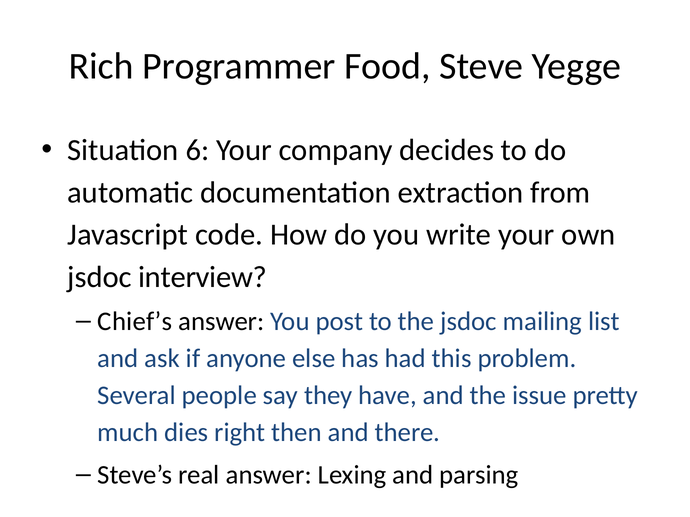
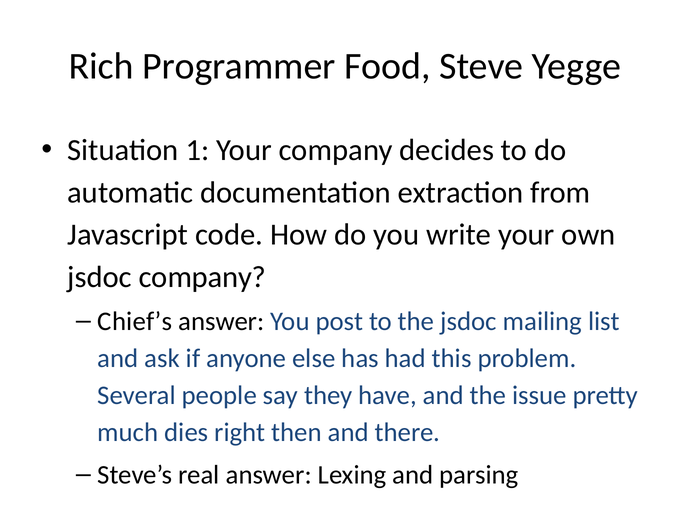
6: 6 -> 1
jsdoc interview: interview -> company
